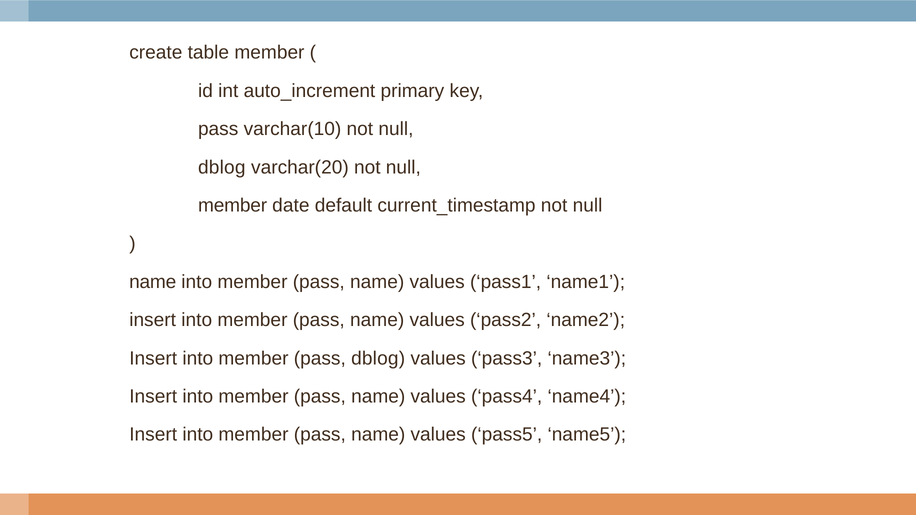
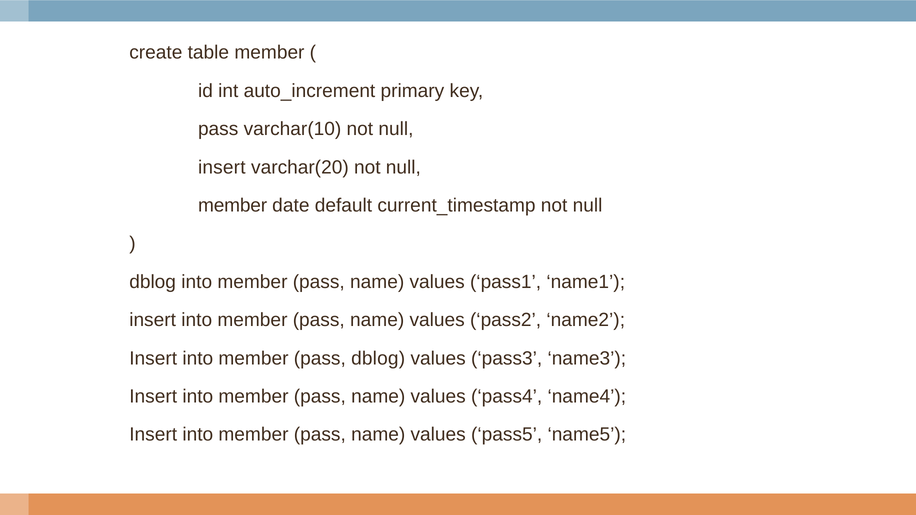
dblog at (222, 167): dblog -> insert
name at (153, 282): name -> dblog
